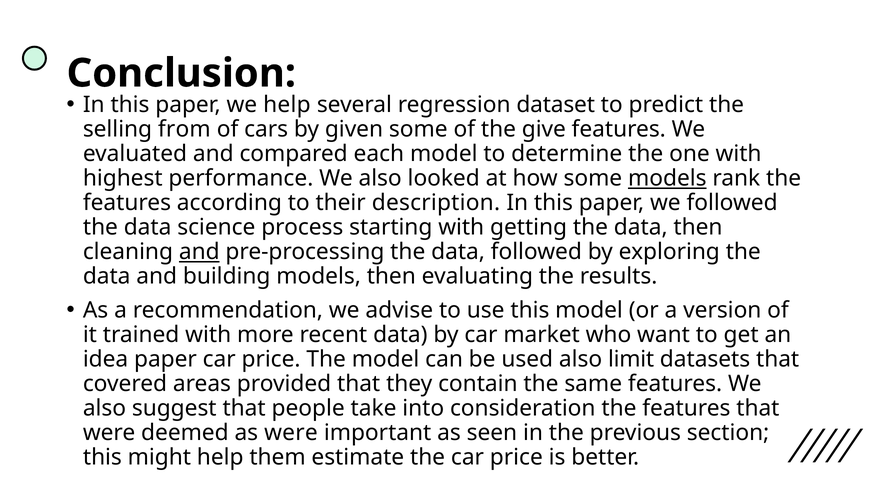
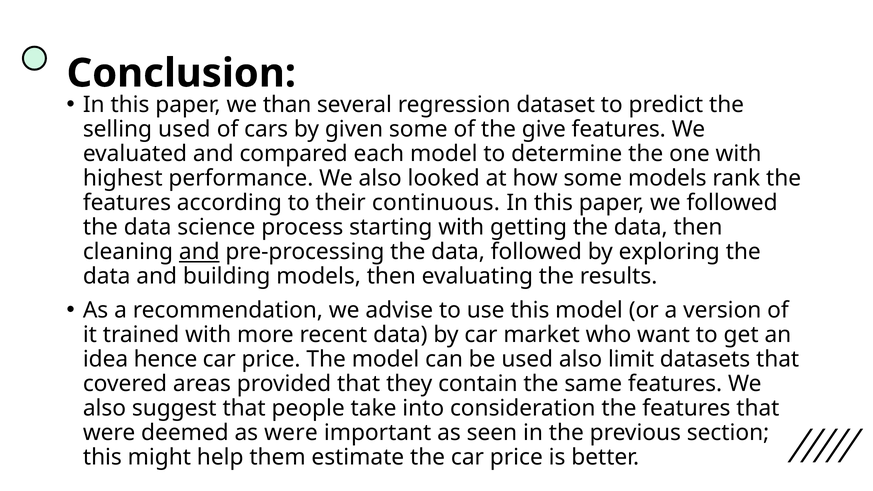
help at (287, 105): help -> than
selling from: from -> used
models at (667, 178) underline: present -> none
description: description -> continuous
idea paper: paper -> hence
